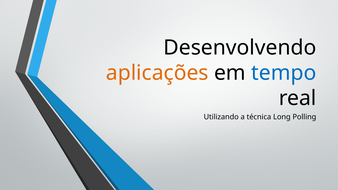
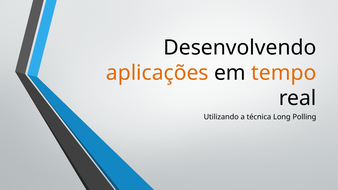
tempo colour: blue -> orange
